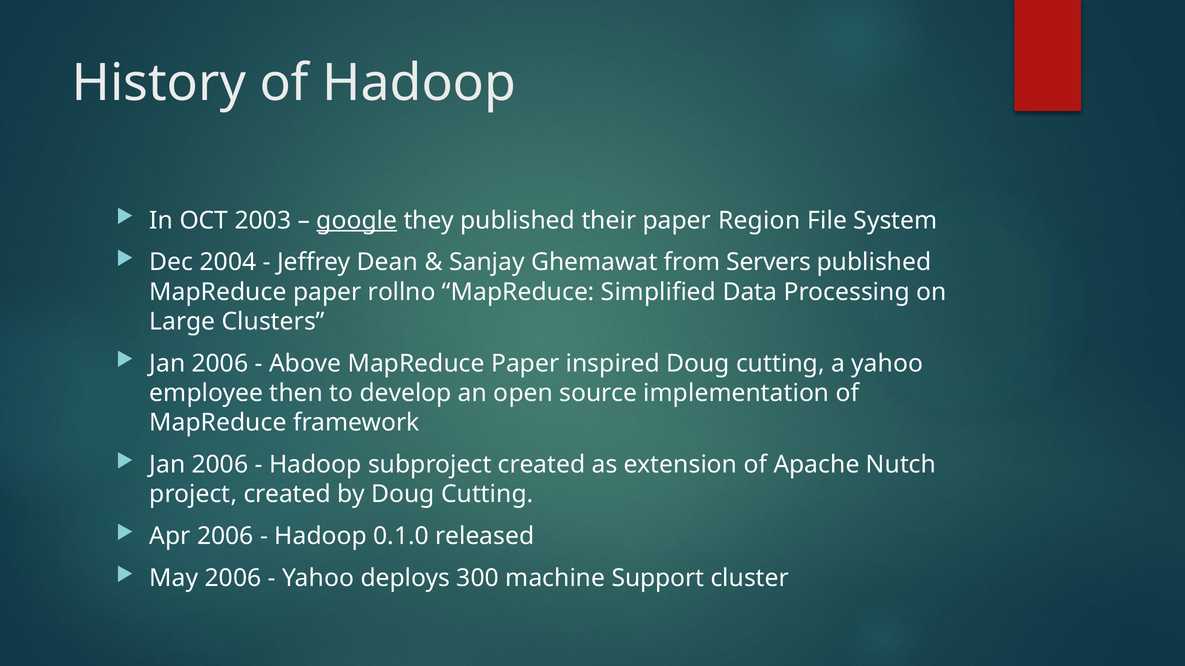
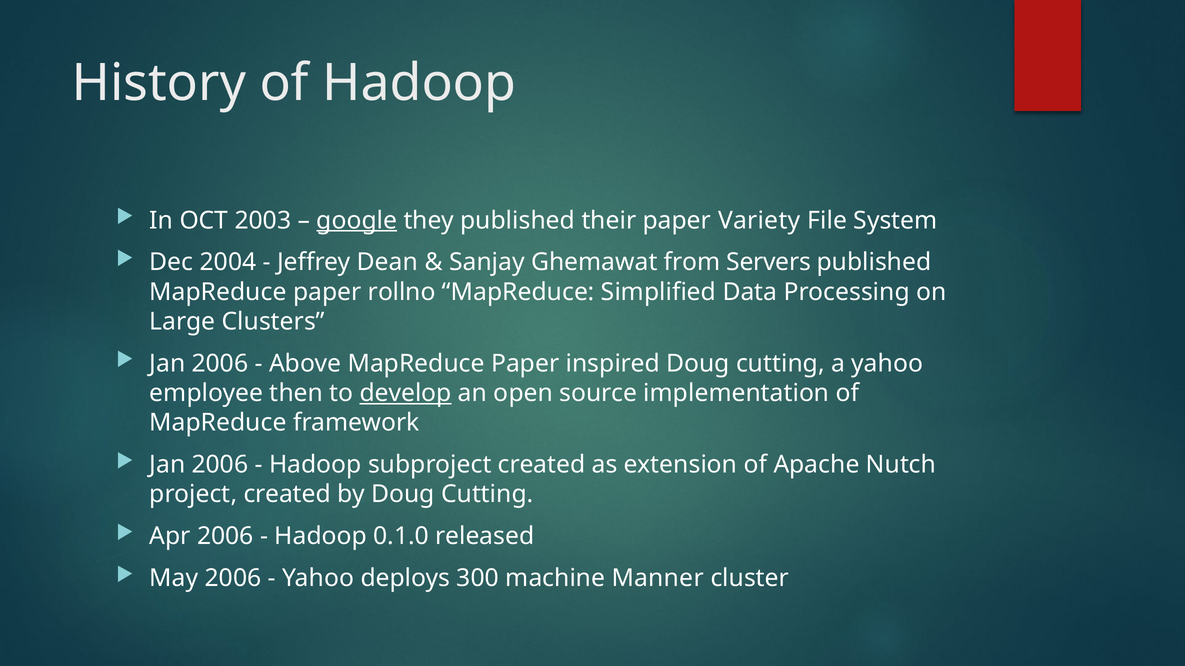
Region: Region -> Variety
develop underline: none -> present
Support: Support -> Manner
